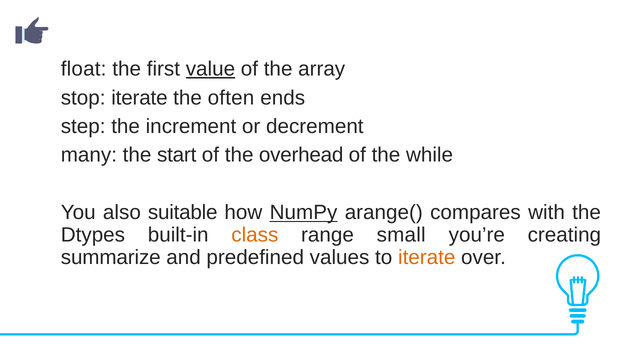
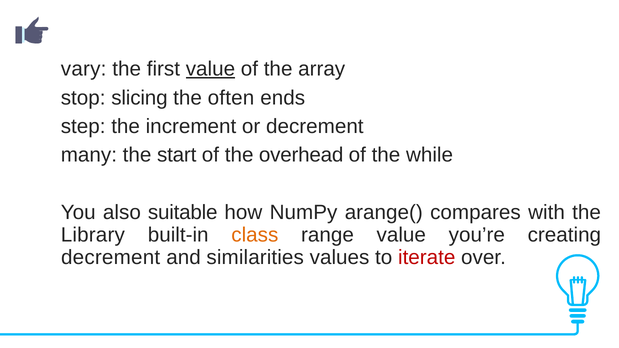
float: float -> vary
stop iterate: iterate -> slicing
NumPy underline: present -> none
Dtypes: Dtypes -> Library
range small: small -> value
summarize at (111, 257): summarize -> decrement
predefined: predefined -> similarities
iterate at (427, 257) colour: orange -> red
